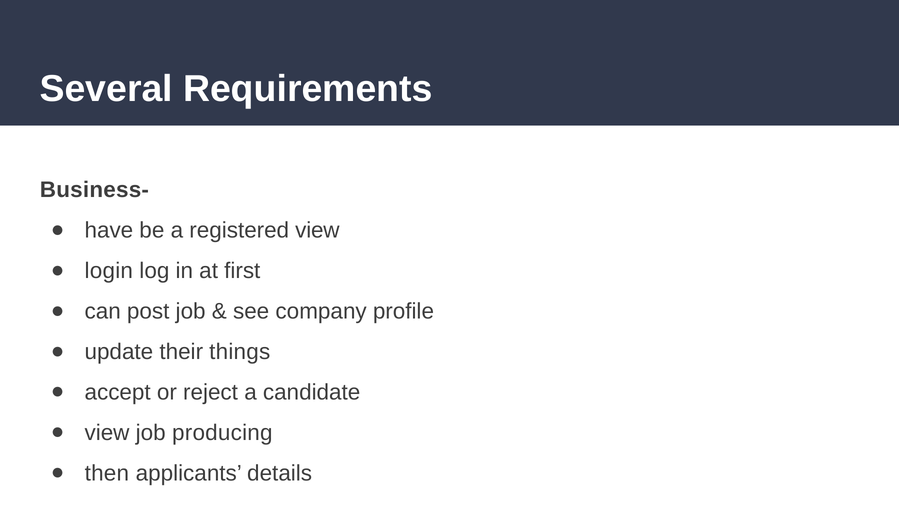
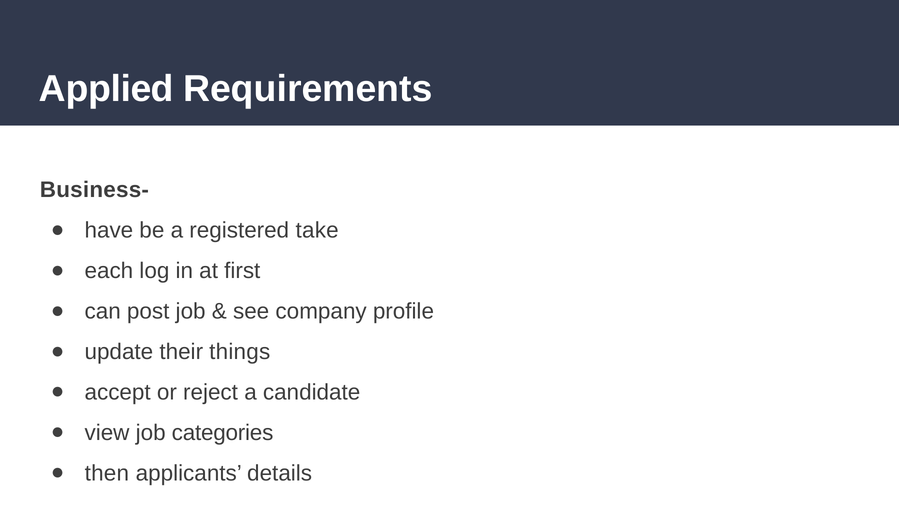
Several: Several -> Applied
registered view: view -> take
login: login -> each
producing: producing -> categories
